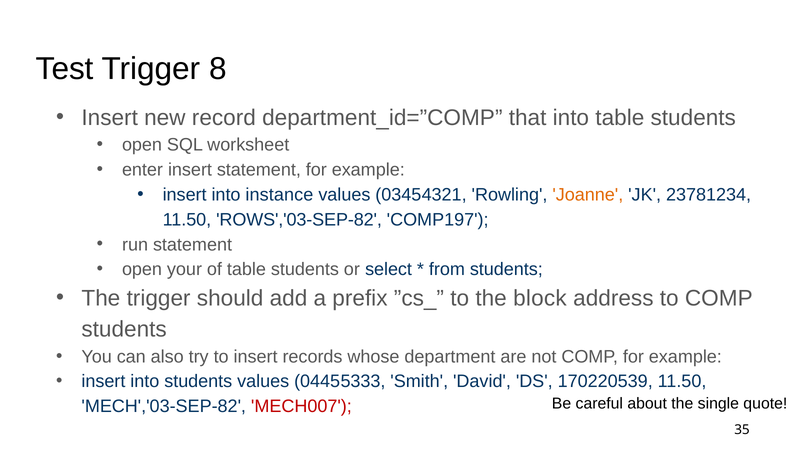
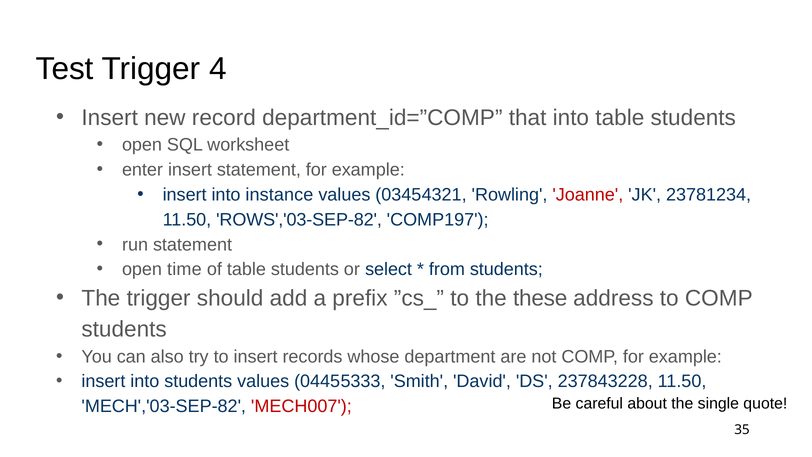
8: 8 -> 4
Joanne colour: orange -> red
your: your -> time
block: block -> these
170220539: 170220539 -> 237843228
